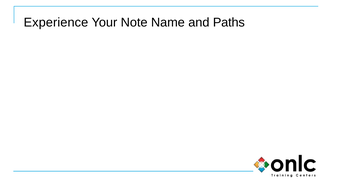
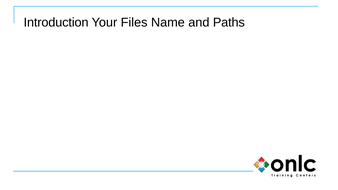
Experience: Experience -> Introduction
Note: Note -> Files
